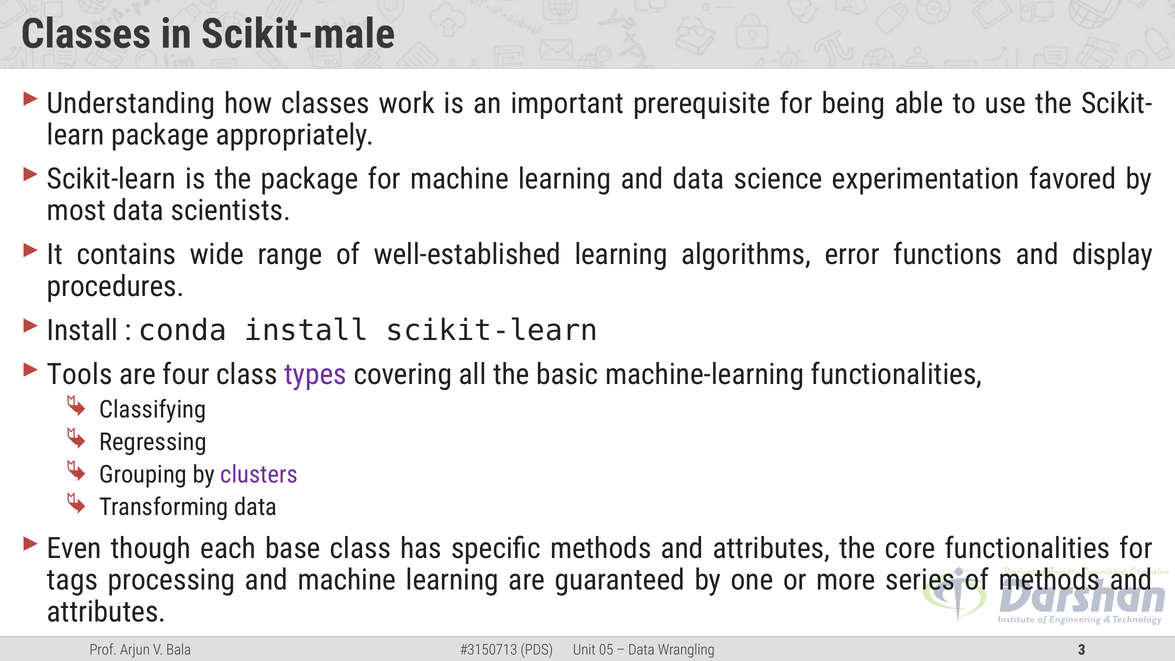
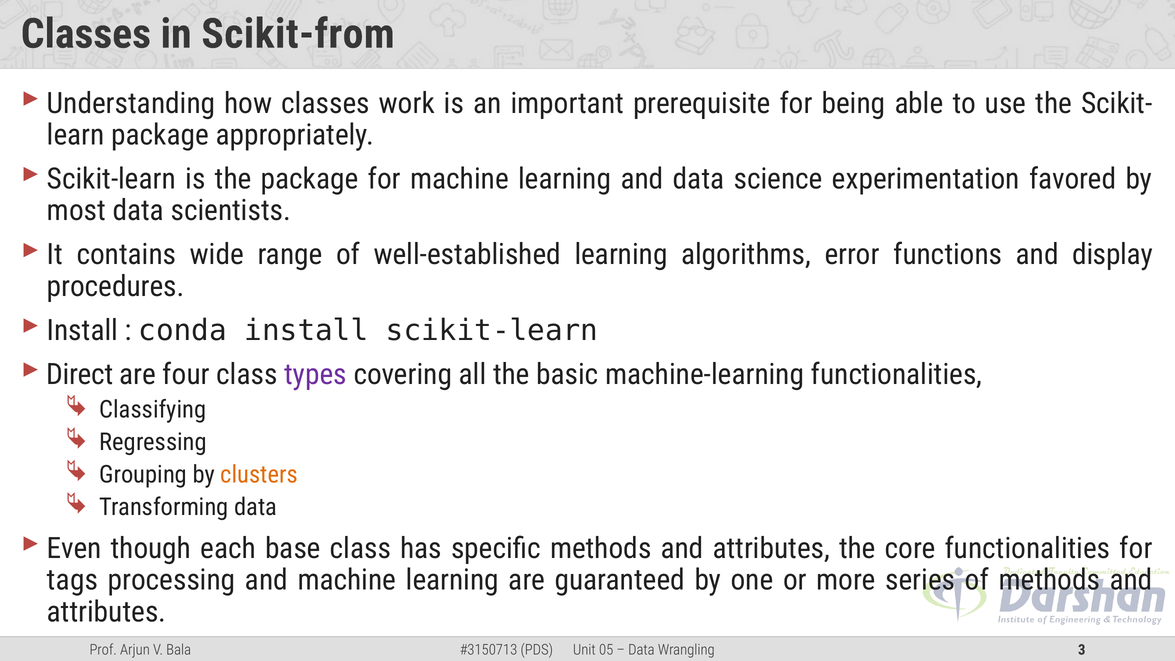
Scikit-male: Scikit-male -> Scikit-from
Tools: Tools -> Direct
clusters colour: purple -> orange
